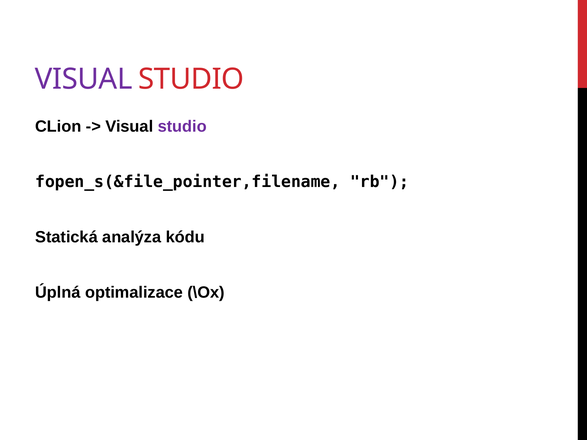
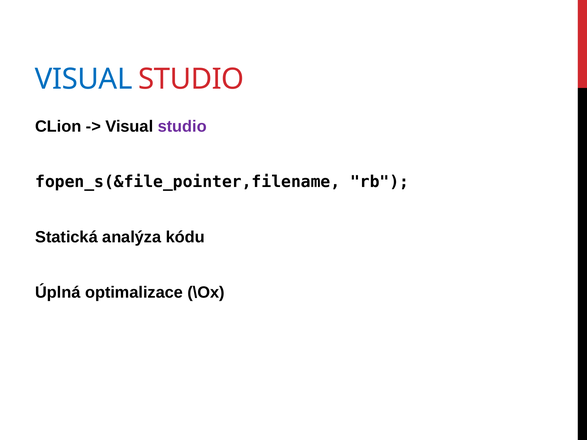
VISUAL at (84, 79) colour: purple -> blue
